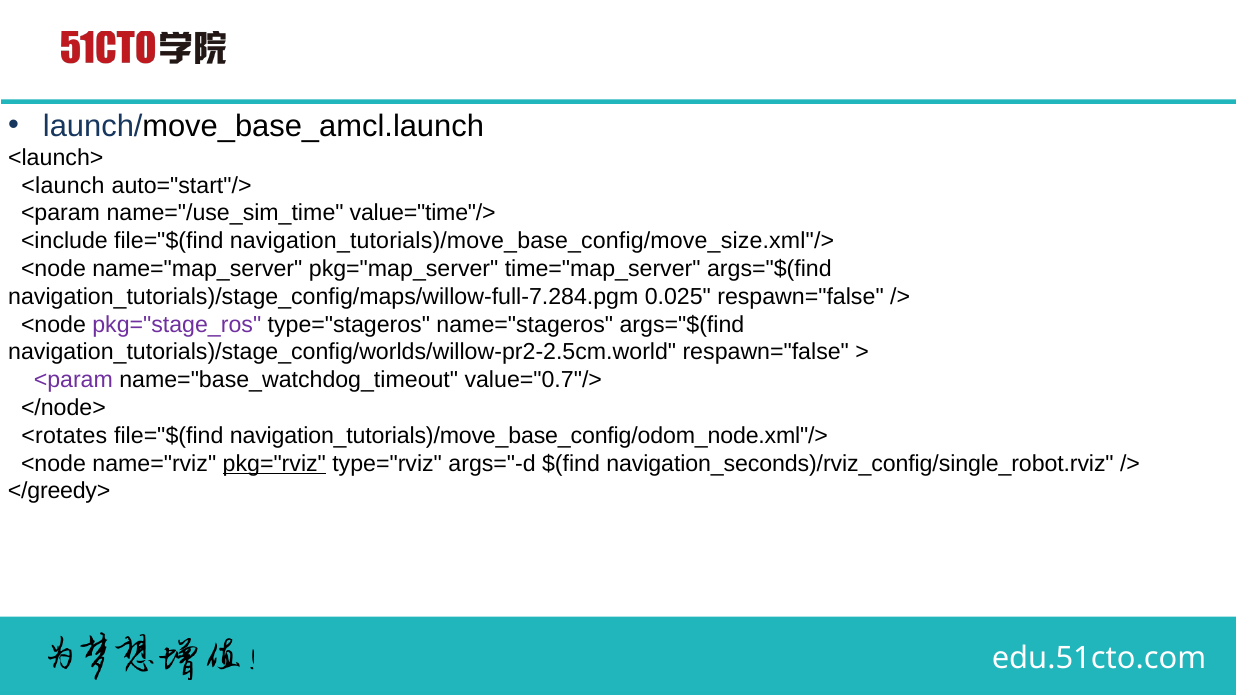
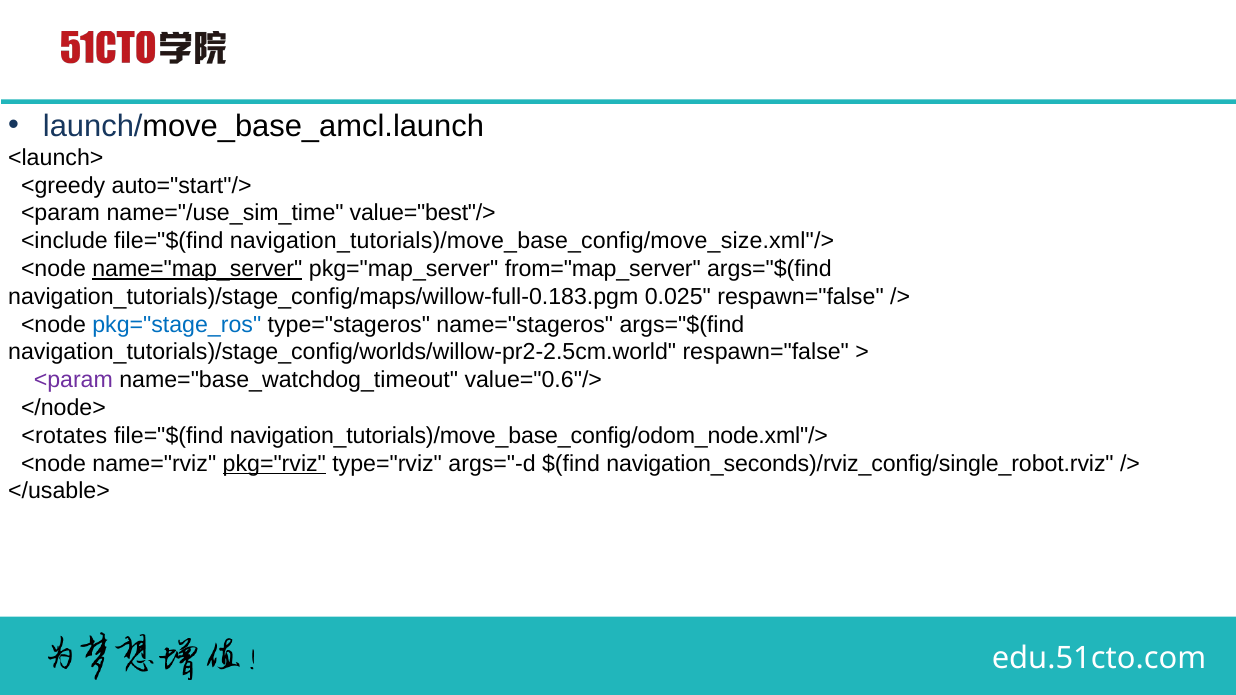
<launch: <launch -> <greedy
value="time"/>: value="time"/> -> value="best"/>
name="map_server underline: none -> present
time="map_server: time="map_server -> from="map_server
navigation_tutorials)/stage_config/maps/willow-full-7.284.pgm: navigation_tutorials)/stage_config/maps/willow-full-7.284.pgm -> navigation_tutorials)/stage_config/maps/willow-full-0.183.pgm
pkg="stage_ros colour: purple -> blue
value="0.7"/>: value="0.7"/> -> value="0.6"/>
</greedy>: </greedy> -> </usable>
